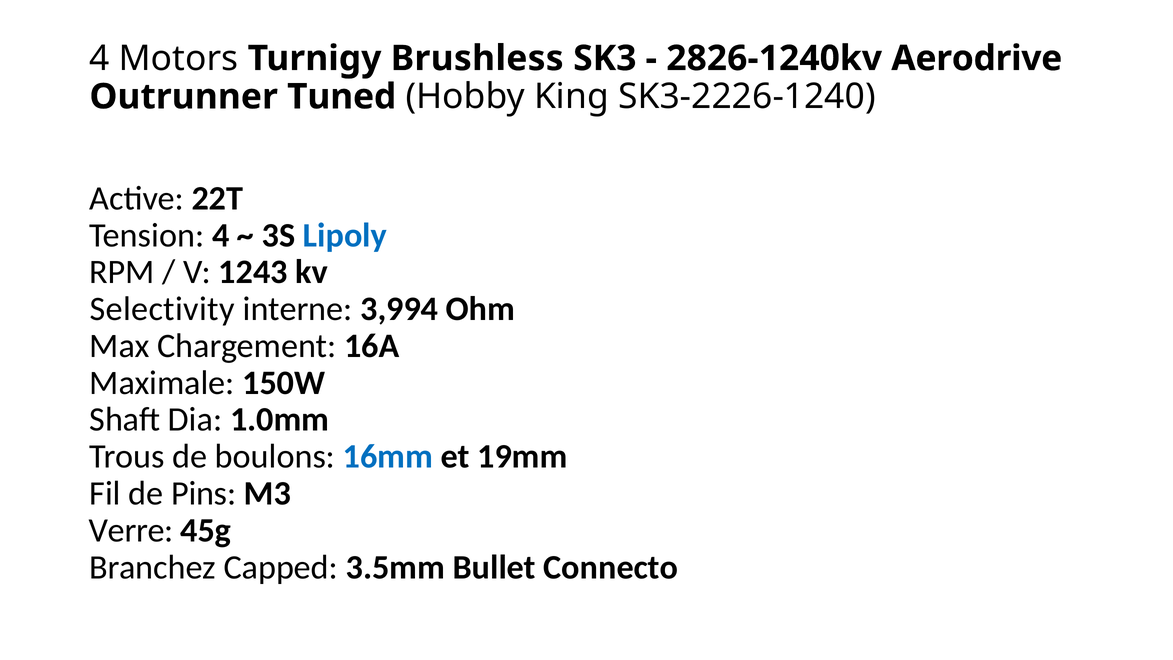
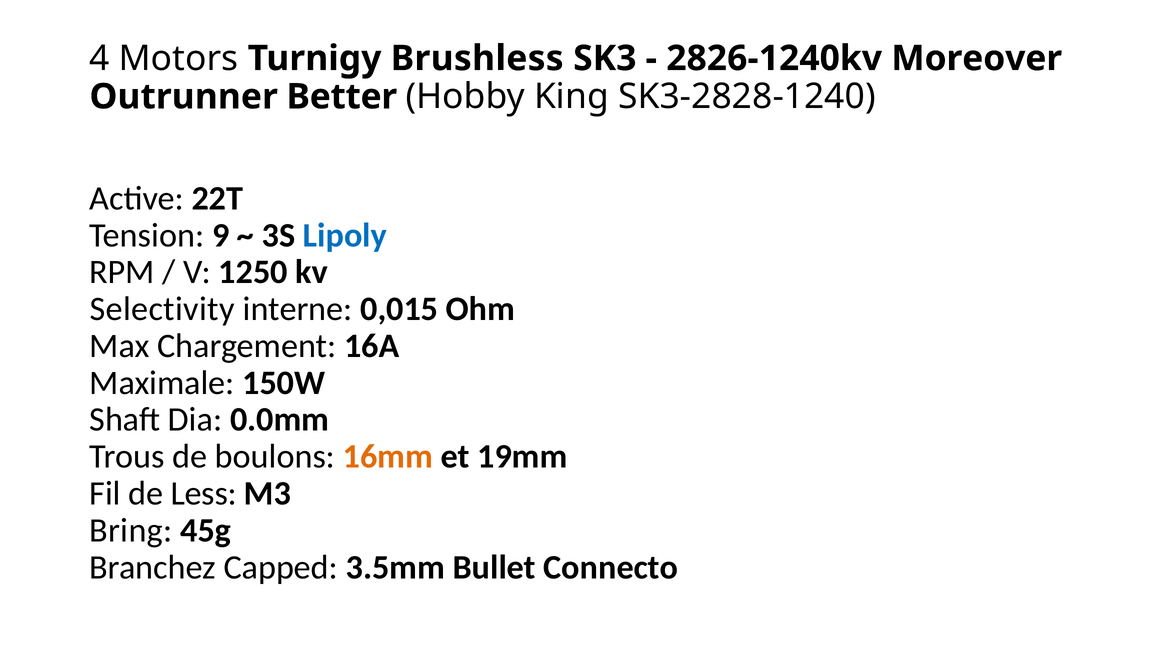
Aerodrive: Aerodrive -> Moreover
Tuned: Tuned -> Better
SK3-2226-1240: SK3-2226-1240 -> SK3-2828-1240
Tension 4: 4 -> 9
1243: 1243 -> 1250
3,994: 3,994 -> 0,015
1.0mm: 1.0mm -> 0.0mm
16mm colour: blue -> orange
Pins: Pins -> Less
Verre: Verre -> Bring
